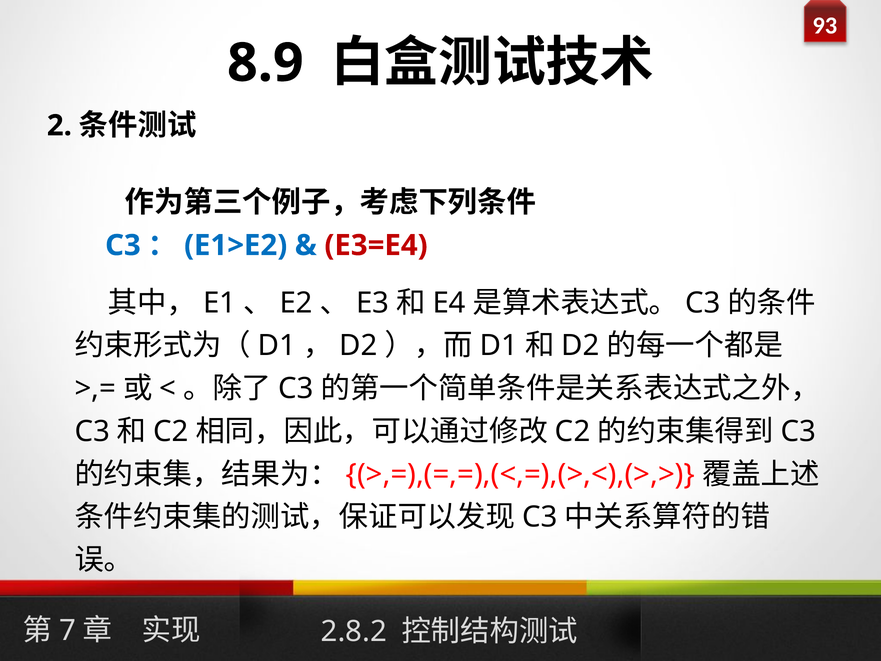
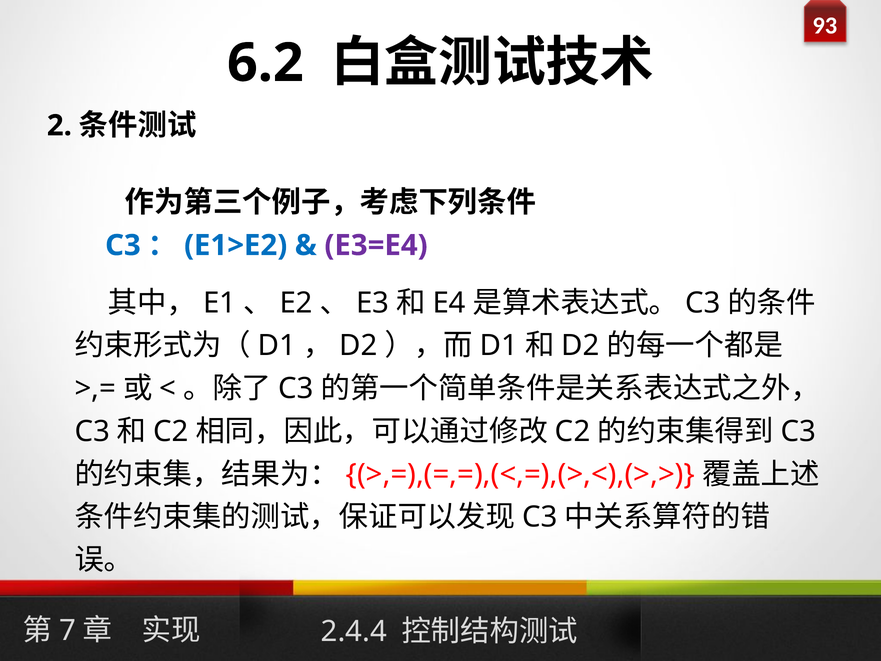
8.9: 8.9 -> 6.2
E3=E4 colour: red -> purple
2.8.2: 2.8.2 -> 2.4.4
